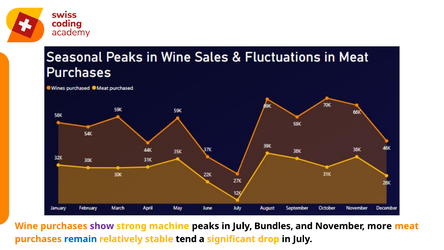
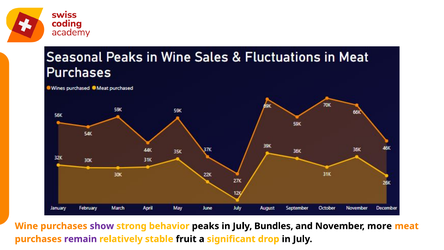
machine: machine -> behavior
remain colour: blue -> purple
tend: tend -> fruit
